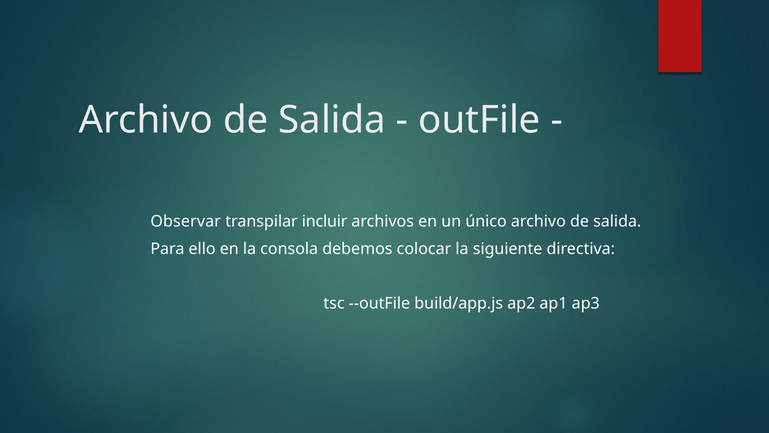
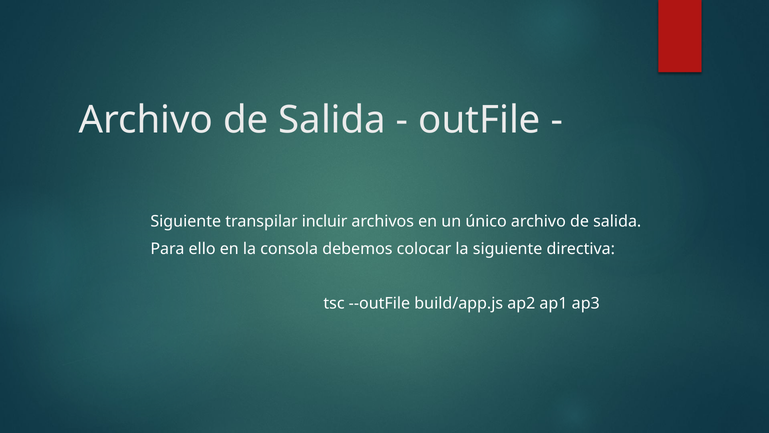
Observar at (186, 221): Observar -> Siguiente
